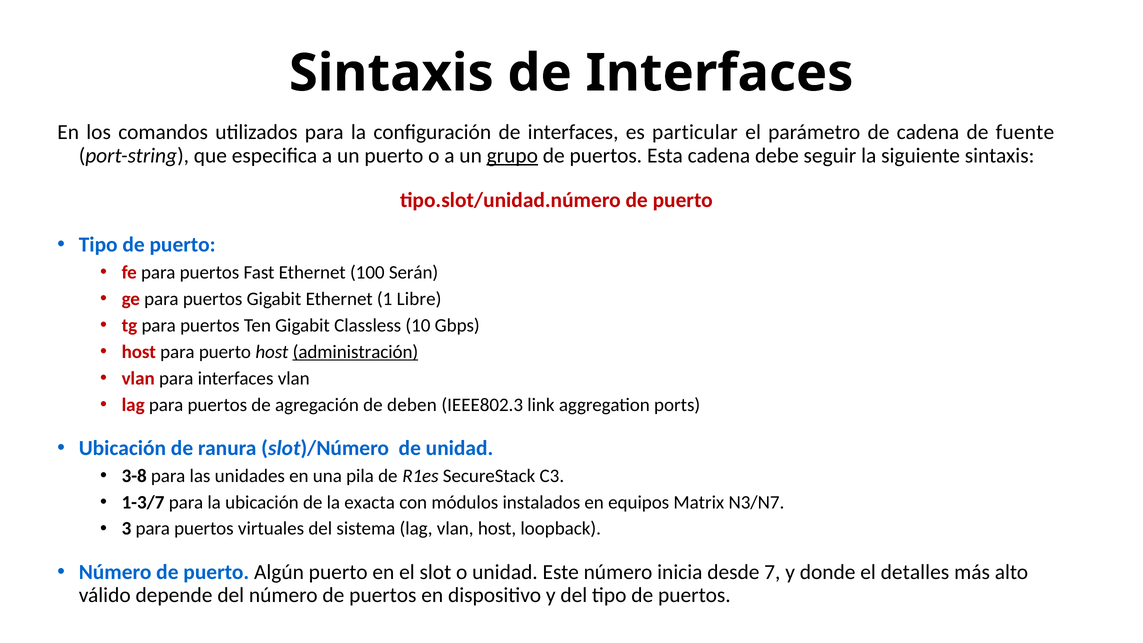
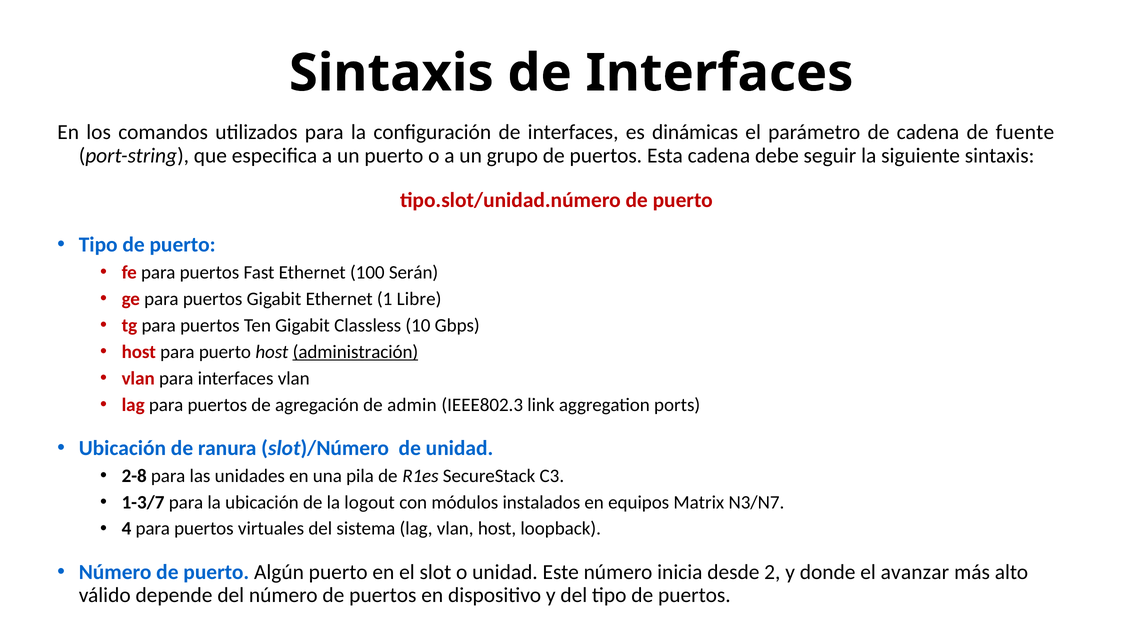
particular: particular -> dinámicas
grupo underline: present -> none
deben: deben -> admin
3-8: 3-8 -> 2-8
exacta: exacta -> logout
3: 3 -> 4
7: 7 -> 2
detalles: detalles -> avanzar
